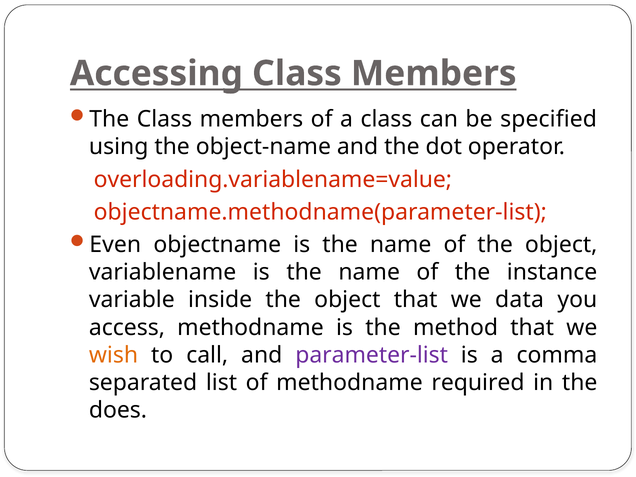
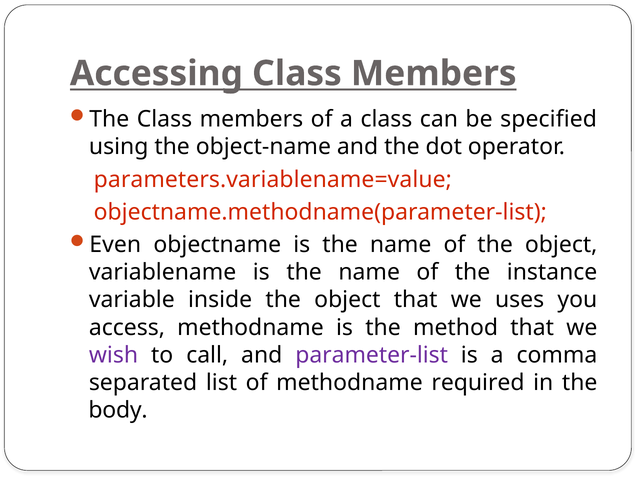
overloading.variablename=value: overloading.variablename=value -> parameters.variablename=value
data: data -> uses
wish colour: orange -> purple
does: does -> body
